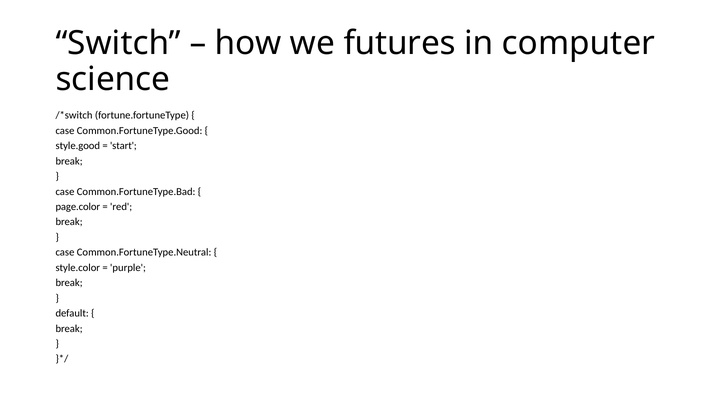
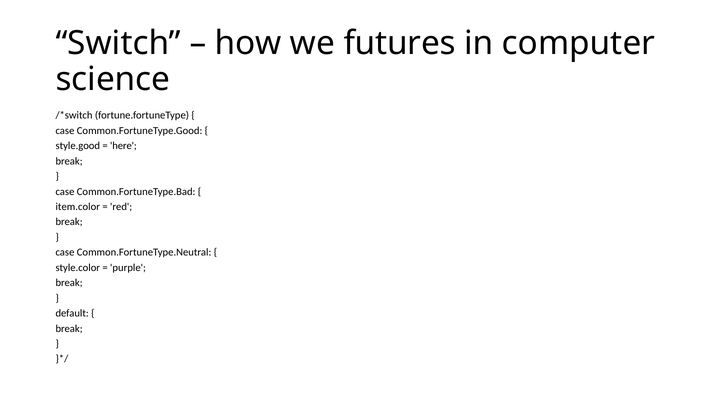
start: start -> here
page.color: page.color -> item.color
